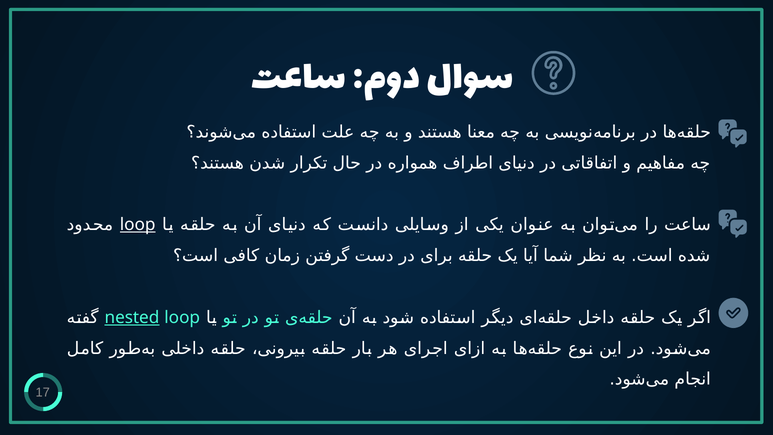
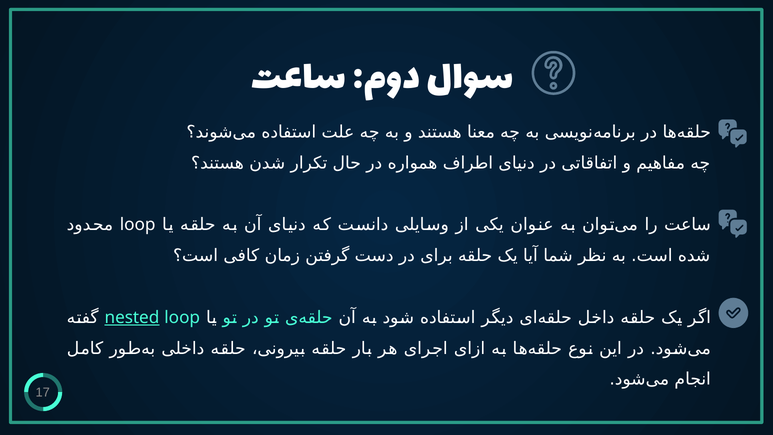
loop at (138, 225) underline: present -> none
